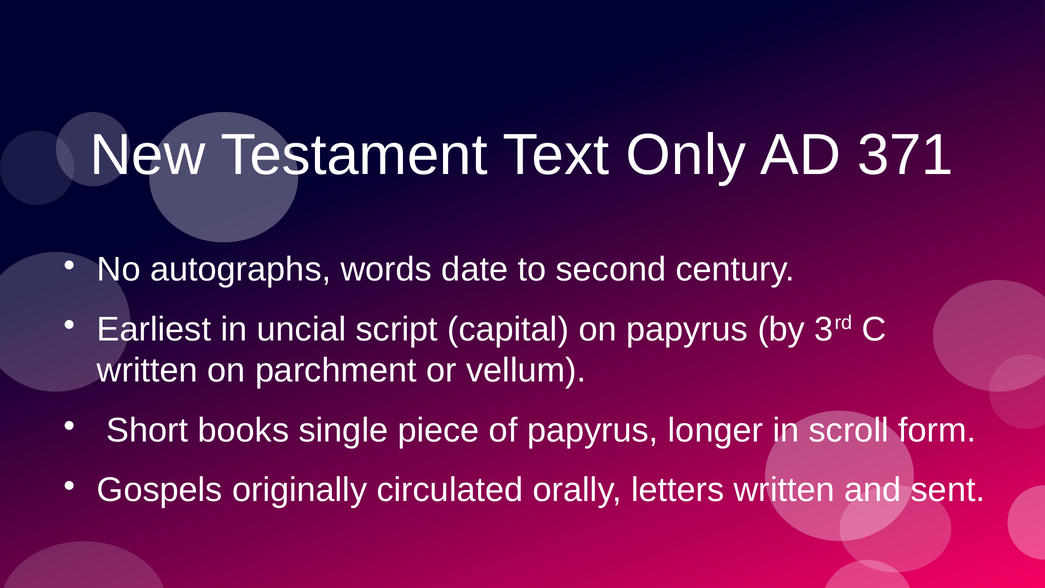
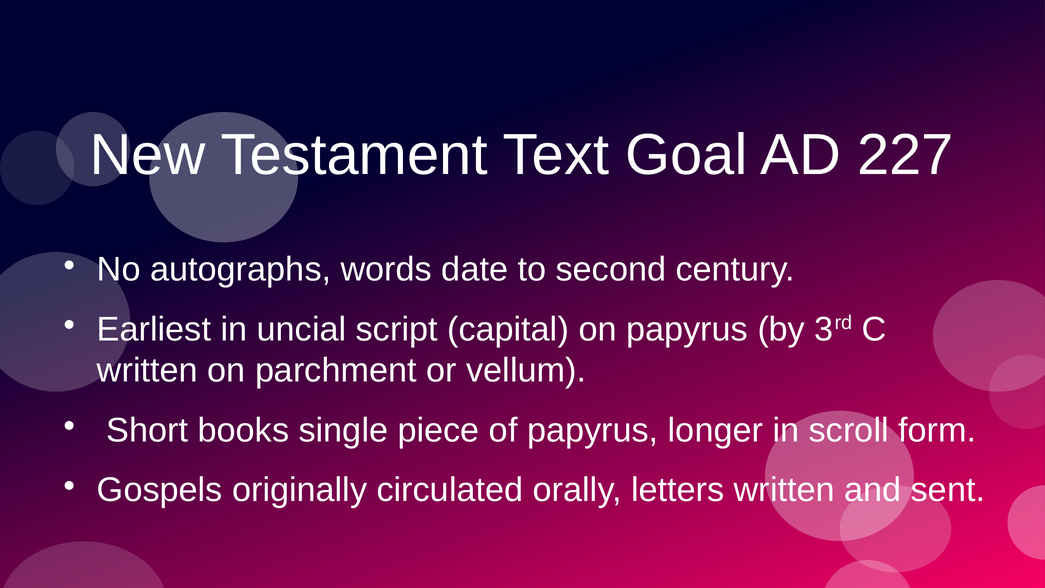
Only: Only -> Goal
371: 371 -> 227
